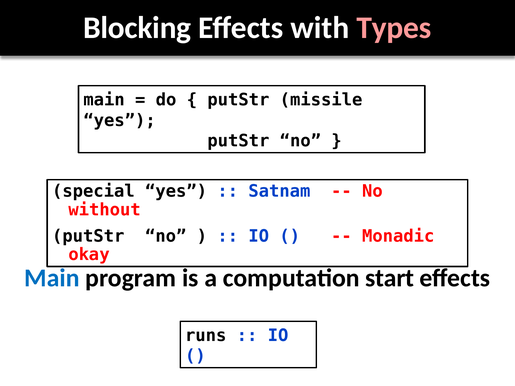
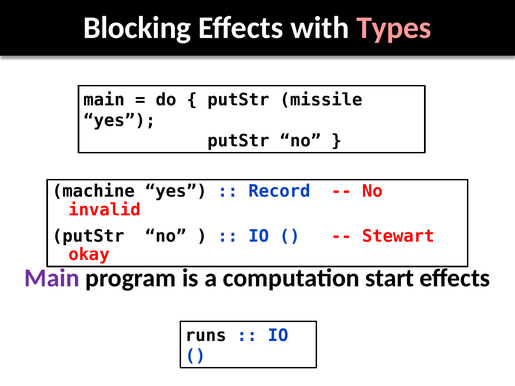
special: special -> machine
Satnam: Satnam -> Record
without: without -> invalid
Monadic: Monadic -> Stewart
Main at (52, 278) colour: blue -> purple
